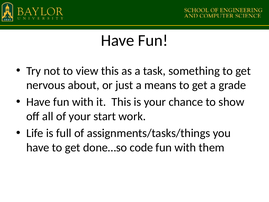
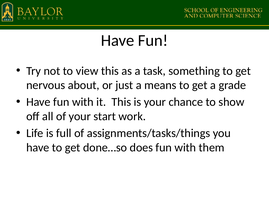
code: code -> does
